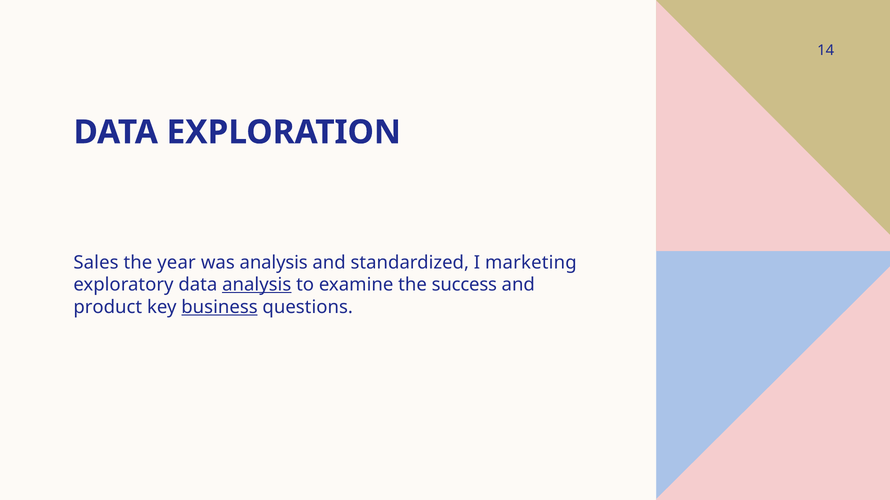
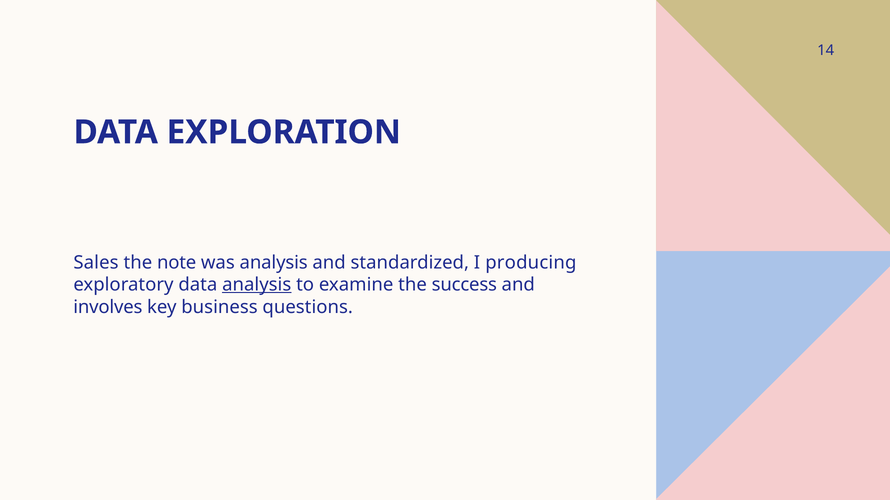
year: year -> note
marketing: marketing -> producing
product: product -> involves
business underline: present -> none
